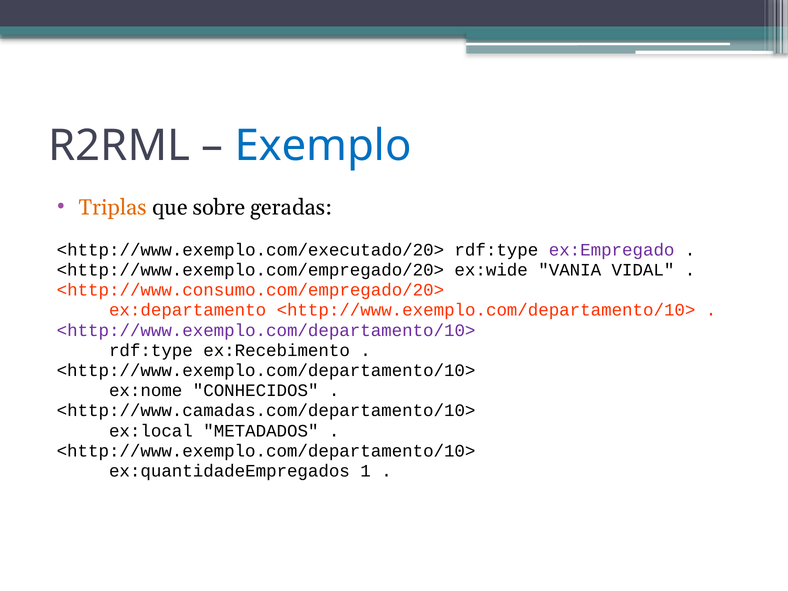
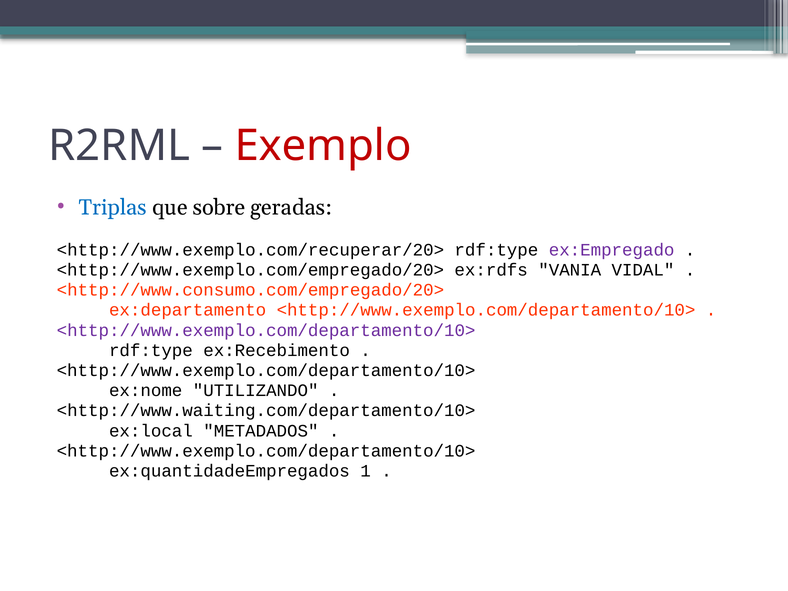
Exemplo colour: blue -> red
Triplas colour: orange -> blue
<http://www.exemplo.com/executado/20>: <http://www.exemplo.com/executado/20> -> <http://www.exemplo.com/recuperar/20>
ex:wide: ex:wide -> ex:rdfs
CONHECIDOS: CONHECIDOS -> UTILIZANDO
<http://www.camadas.com/departamento/10>: <http://www.camadas.com/departamento/10> -> <http://www.waiting.com/departamento/10>
